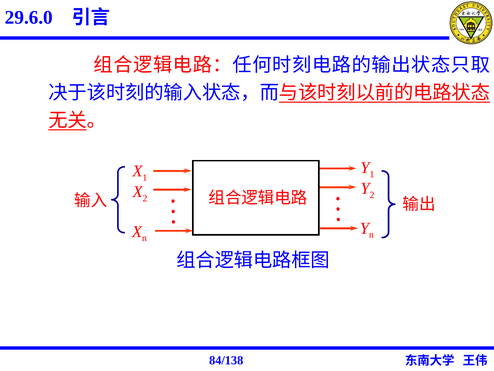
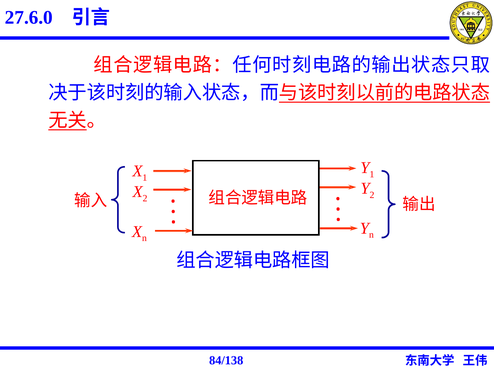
29.6.0: 29.6.0 -> 27.6.0
